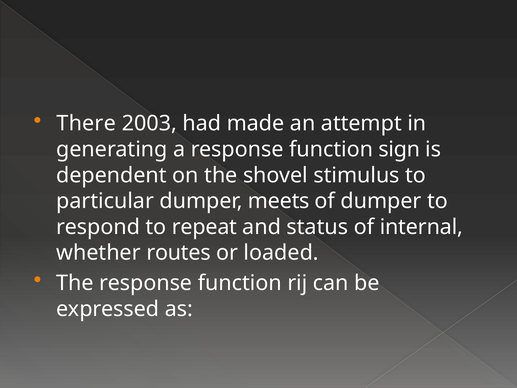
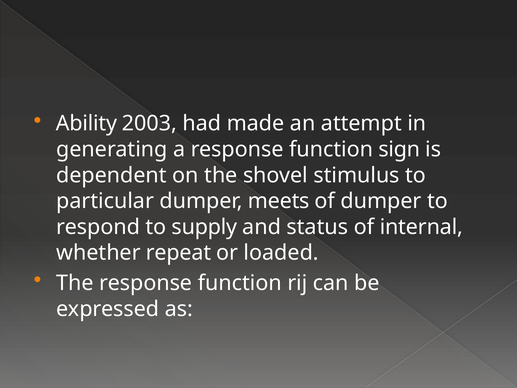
There: There -> Ability
repeat: repeat -> supply
routes: routes -> repeat
